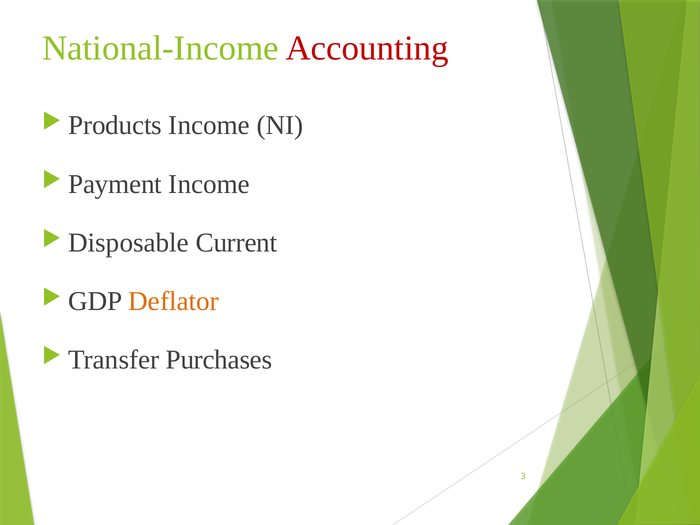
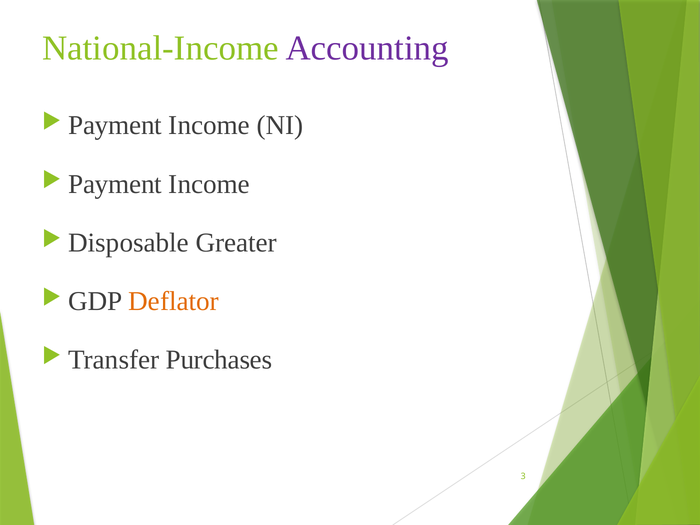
Accounting colour: red -> purple
Products at (115, 125): Products -> Payment
Current: Current -> Greater
